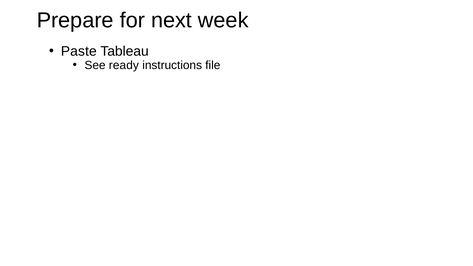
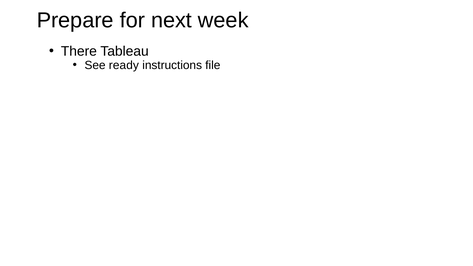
Paste: Paste -> There
